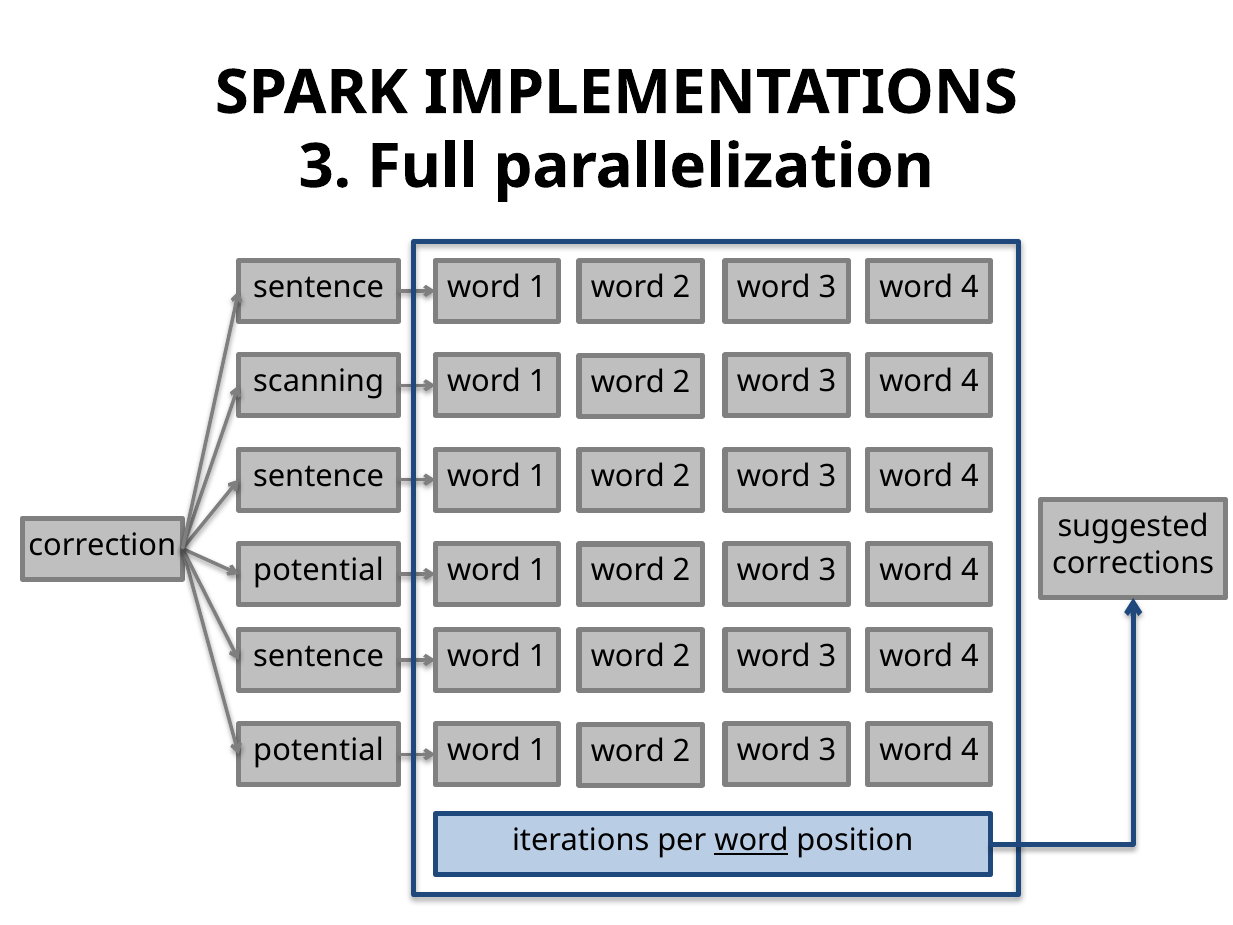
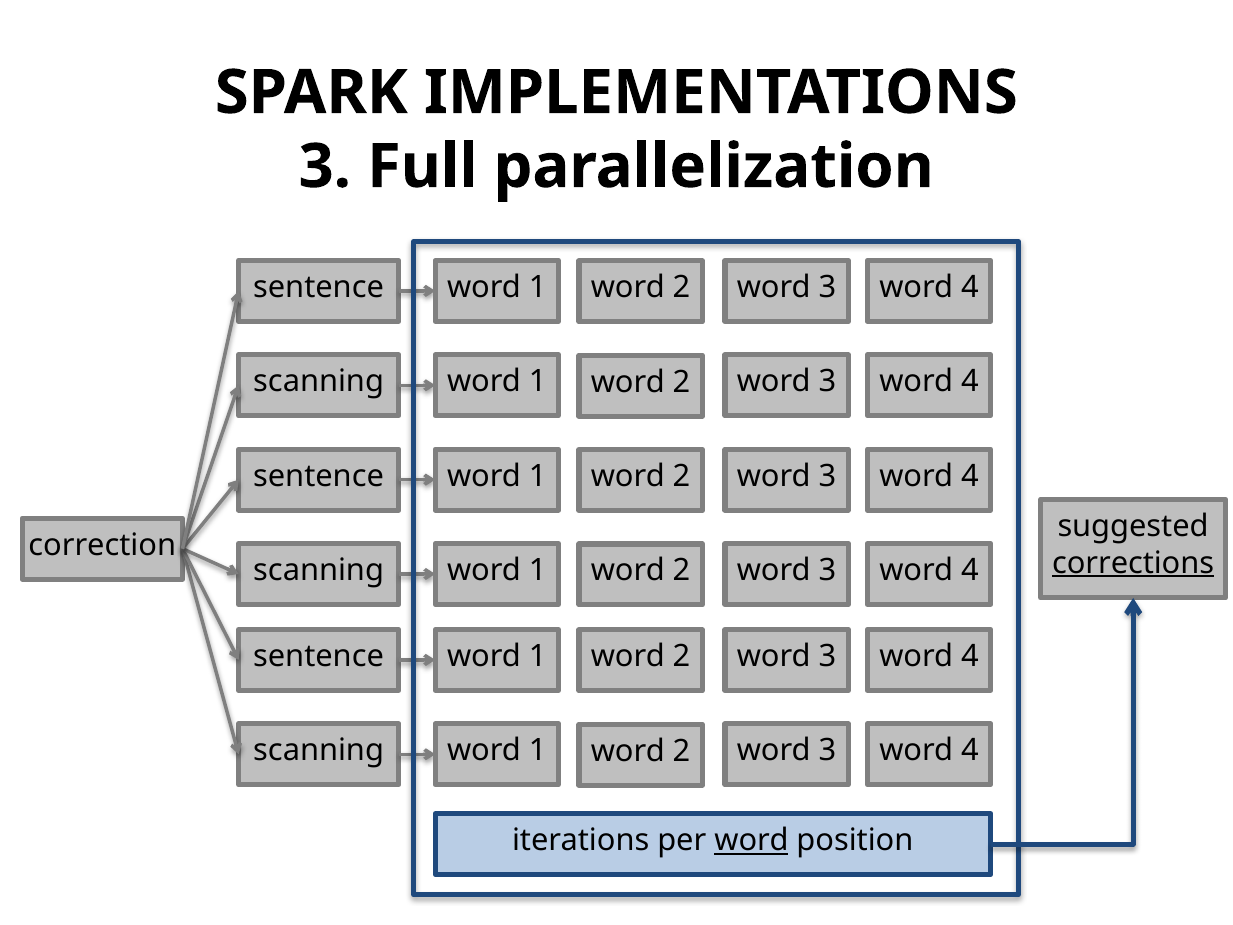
corrections underline: none -> present
potential at (319, 570): potential -> scanning
potential at (319, 750): potential -> scanning
